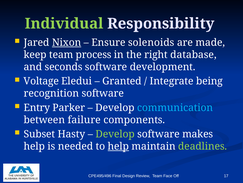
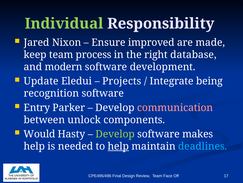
Nixon underline: present -> none
solenoids: solenoids -> improved
seconds: seconds -> modern
Voltage: Voltage -> Update
Granted: Granted -> Projects
communication colour: light blue -> pink
failure: failure -> unlock
Subset: Subset -> Would
deadlines colour: light green -> light blue
